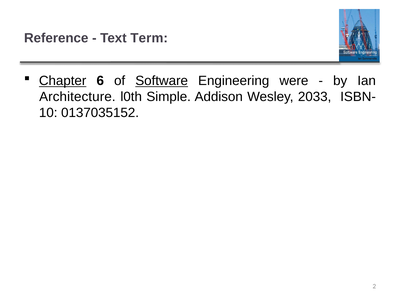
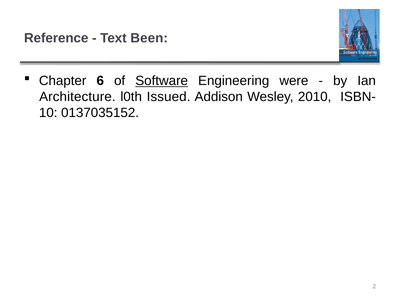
Term: Term -> Been
Chapter underline: present -> none
Simple: Simple -> Issued
2033: 2033 -> 2010
